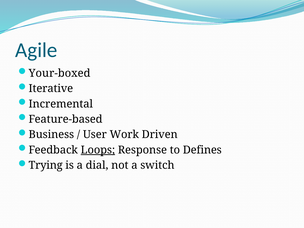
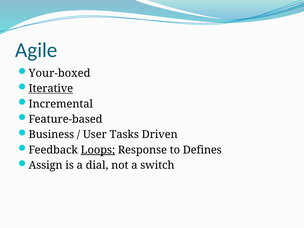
Iterative underline: none -> present
Work: Work -> Tasks
Trying: Trying -> Assign
